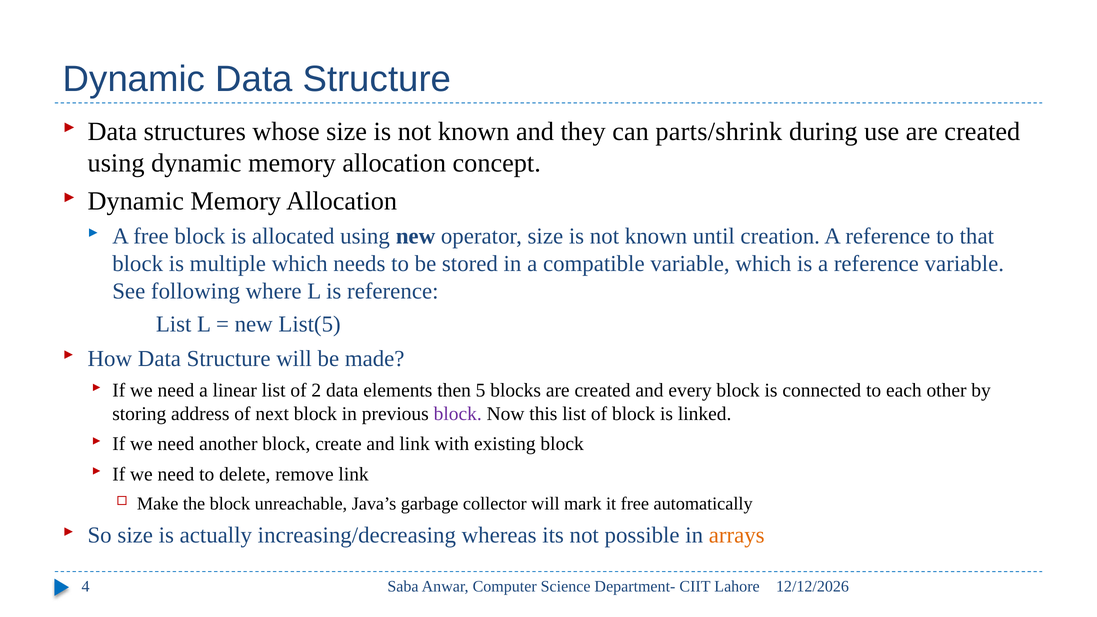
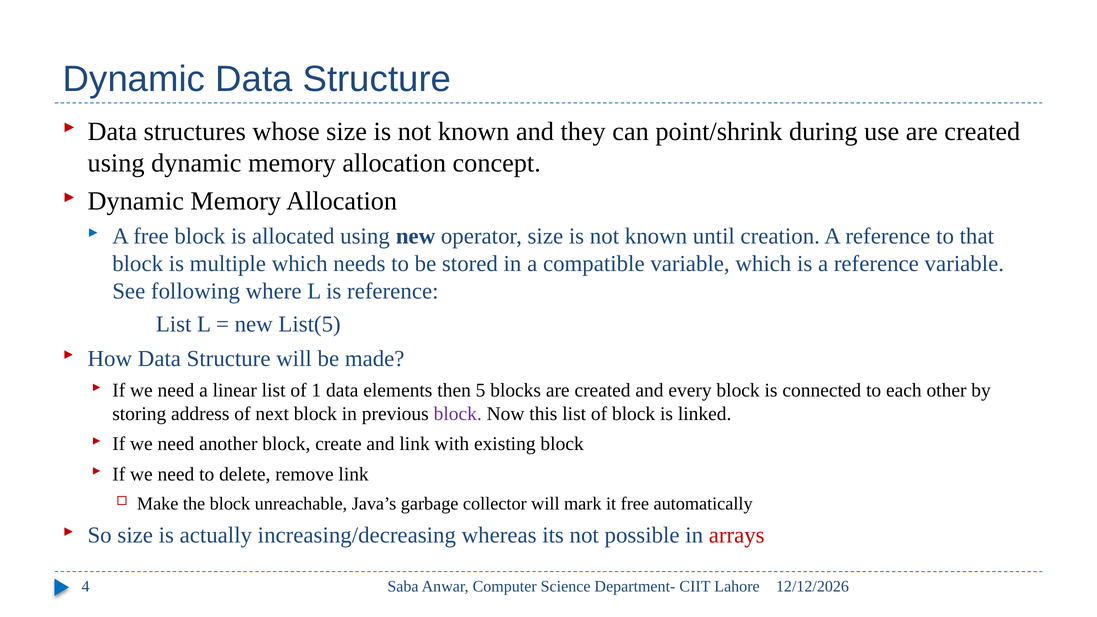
parts/shrink: parts/shrink -> point/shrink
2: 2 -> 1
arrays colour: orange -> red
